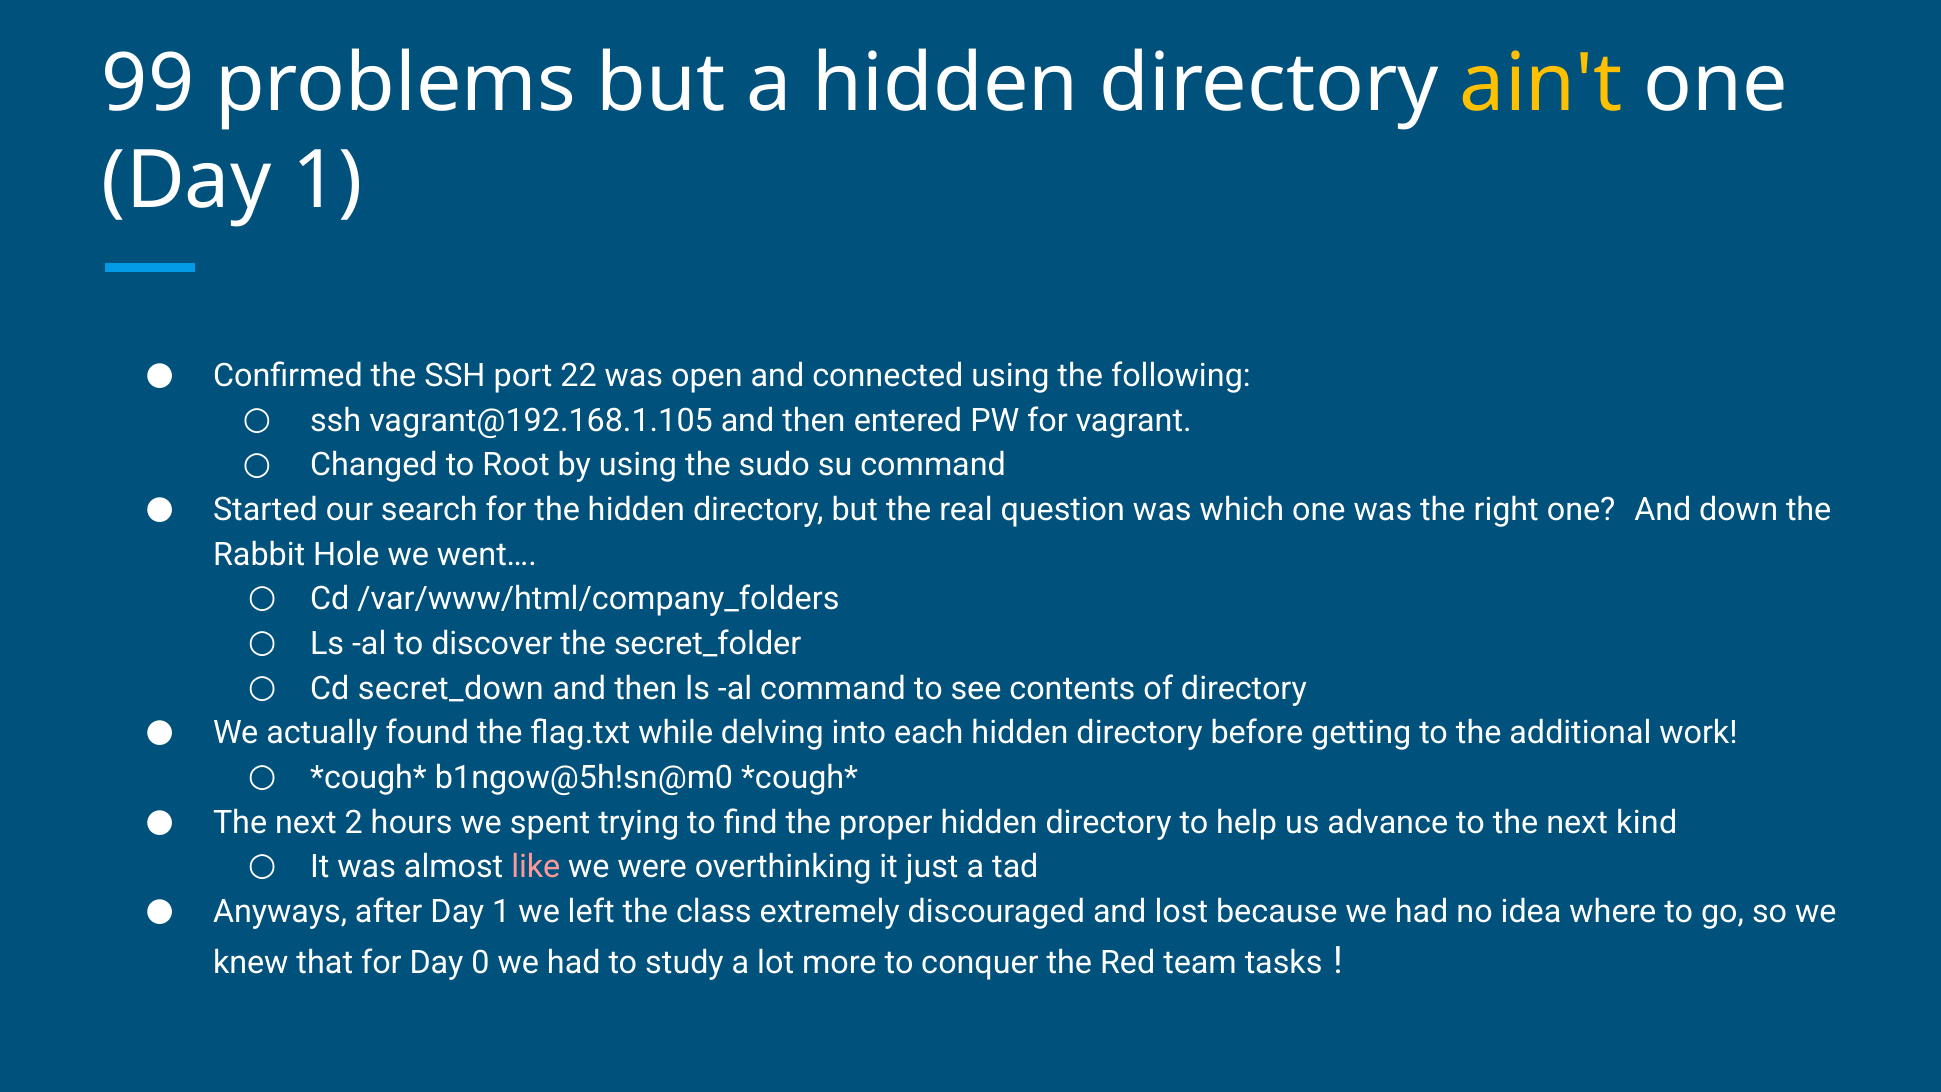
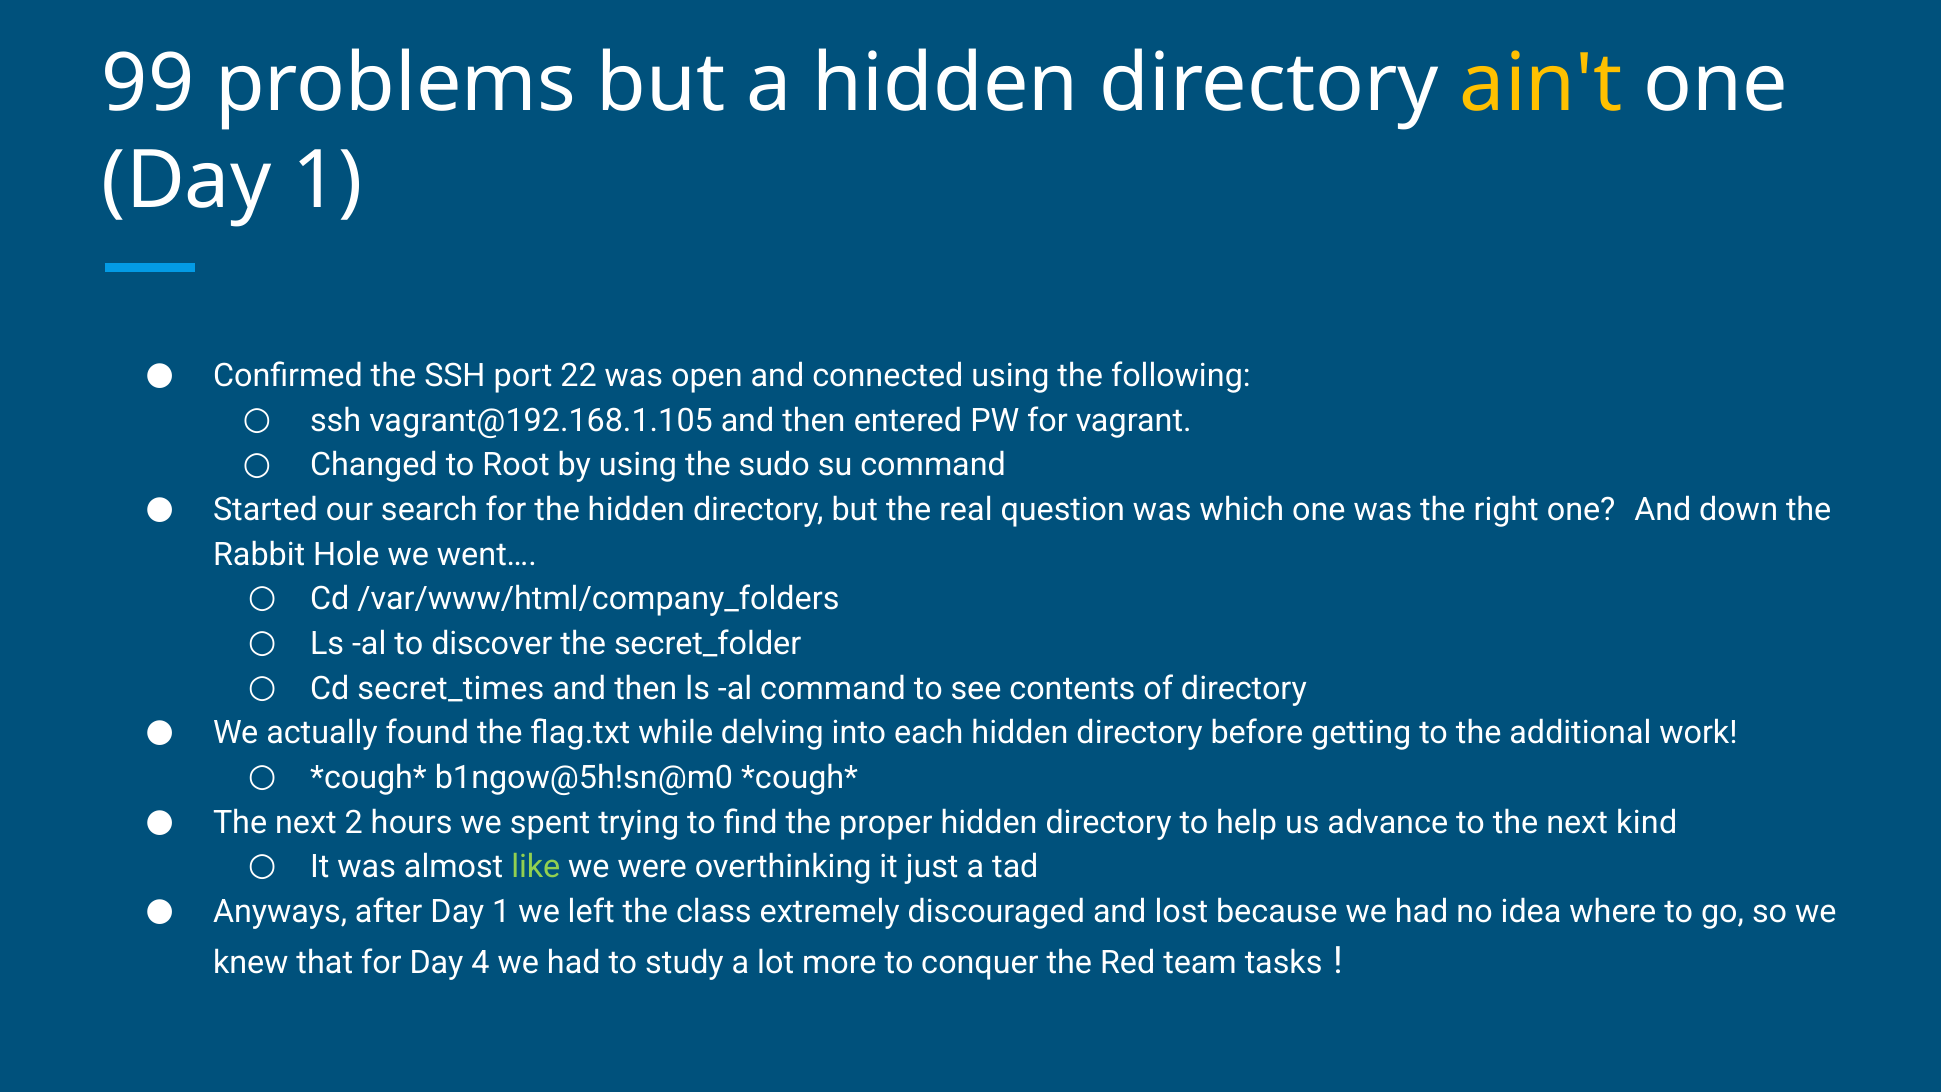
secret_down: secret_down -> secret_times
like colour: pink -> light green
0: 0 -> 4
